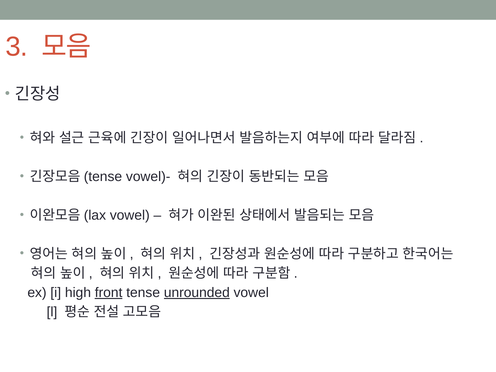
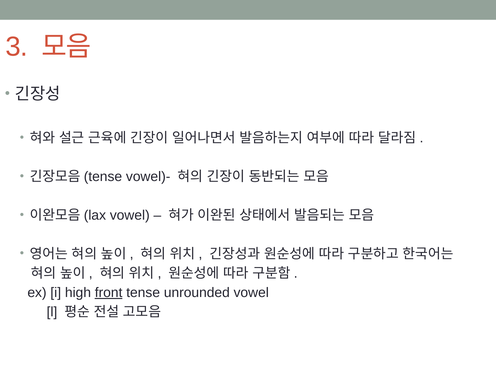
unrounded underline: present -> none
